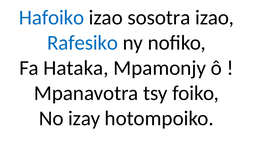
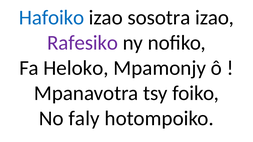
Rafesiko colour: blue -> purple
Hataka: Hataka -> Heloko
izay: izay -> faly
